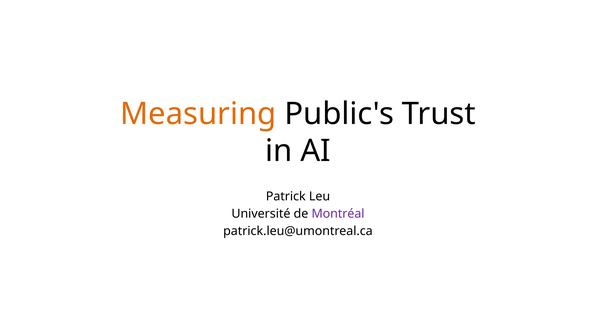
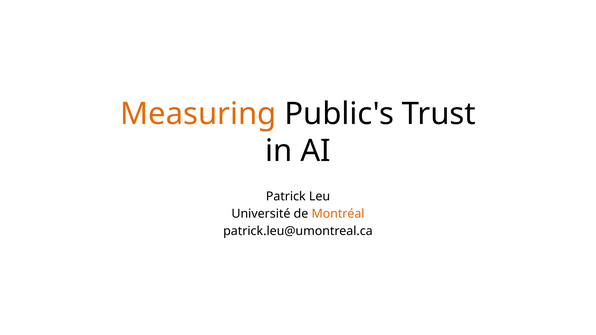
Montréal colour: purple -> orange
